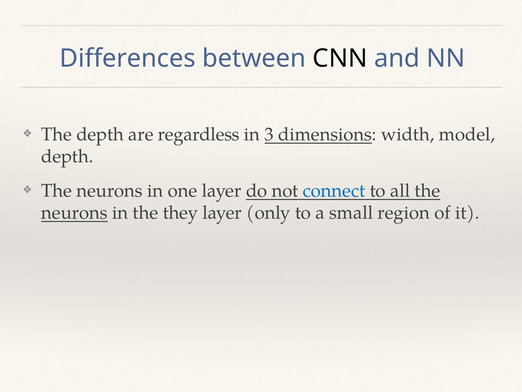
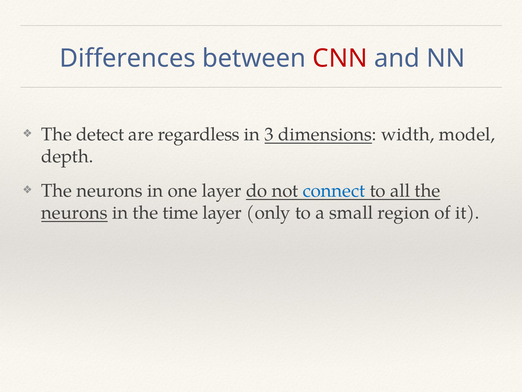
CNN colour: black -> red
The depth: depth -> detect
they: they -> time
